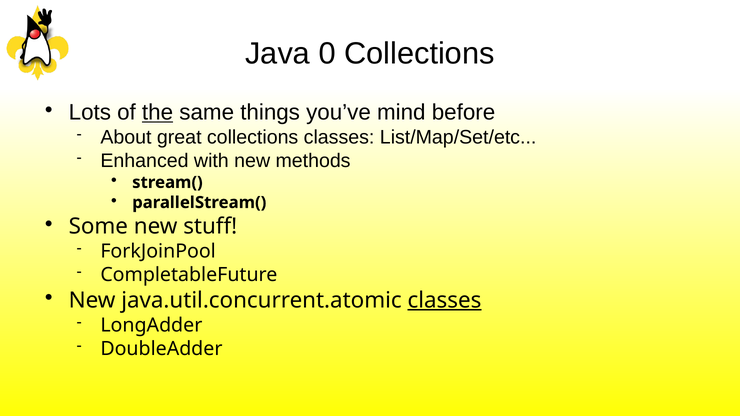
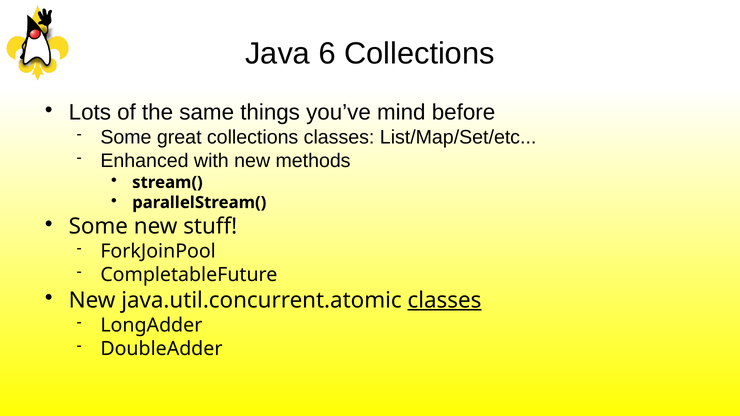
0: 0 -> 6
the underline: present -> none
About at (126, 137): About -> Some
